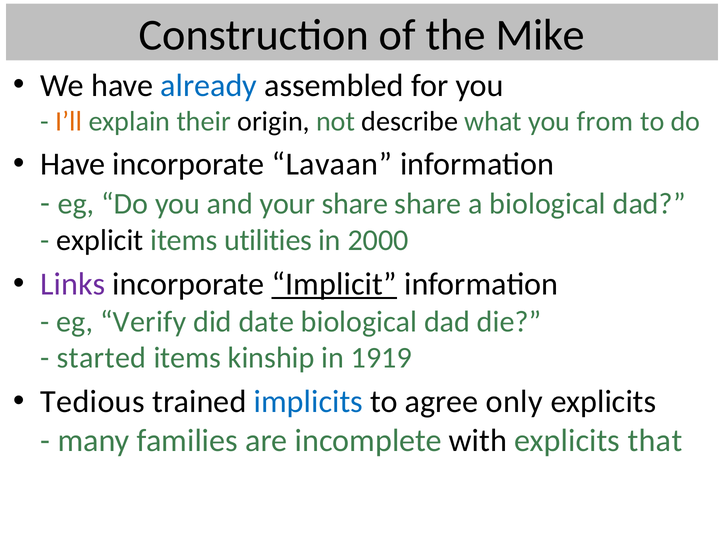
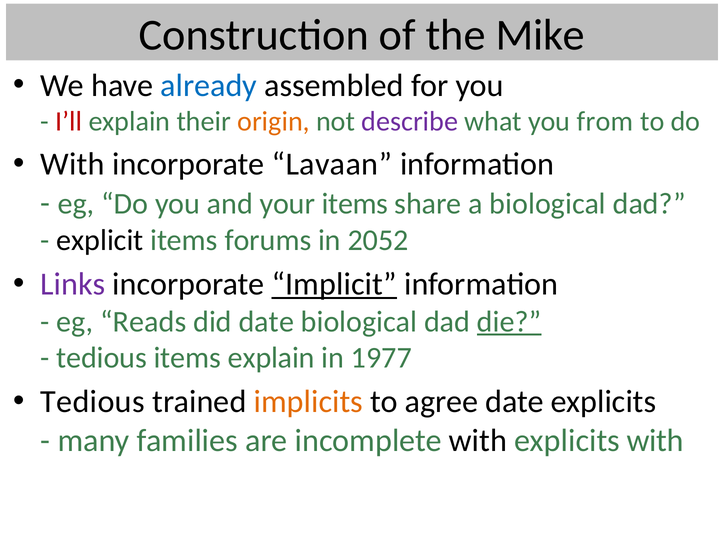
I’ll colour: orange -> red
origin colour: black -> orange
describe colour: black -> purple
Have at (73, 164): Have -> With
your share: share -> items
utilities: utilities -> forums
2000: 2000 -> 2052
Verify: Verify -> Reads
die underline: none -> present
started at (101, 358): started -> tedious
items kinship: kinship -> explain
1919: 1919 -> 1977
implicits colour: blue -> orange
agree only: only -> date
explicits that: that -> with
